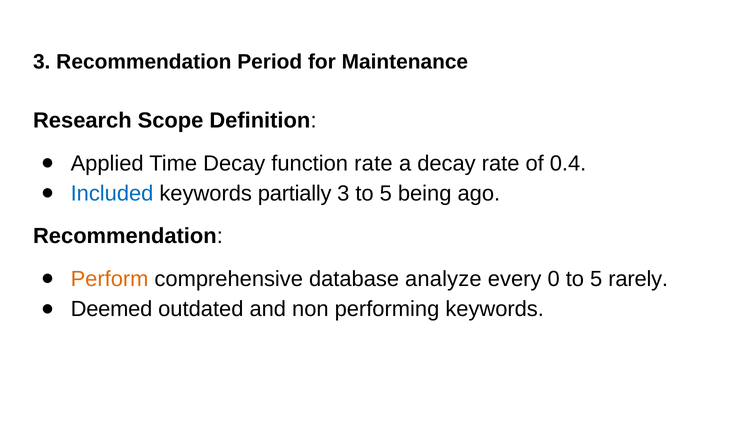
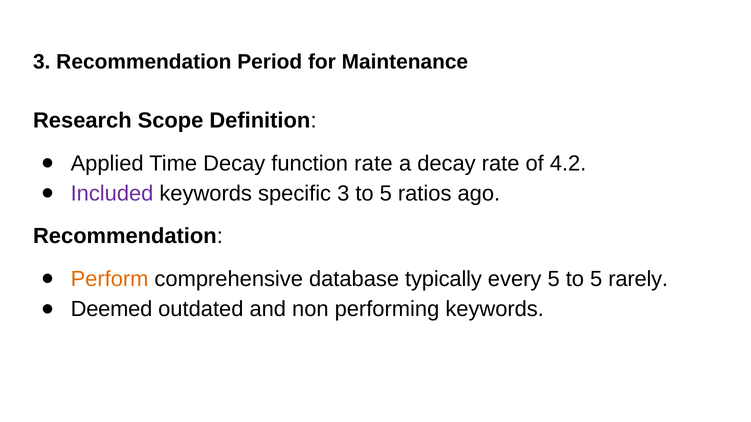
0.4: 0.4 -> 4.2
Included colour: blue -> purple
partially: partially -> specific
being: being -> ratios
analyze: analyze -> typically
every 0: 0 -> 5
